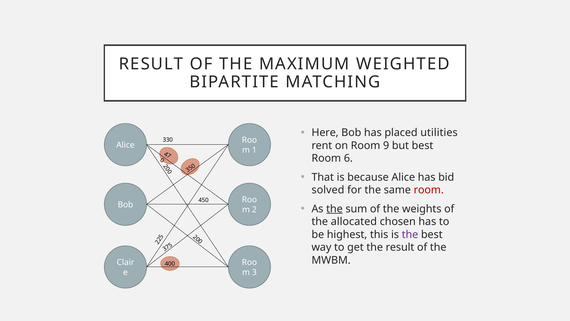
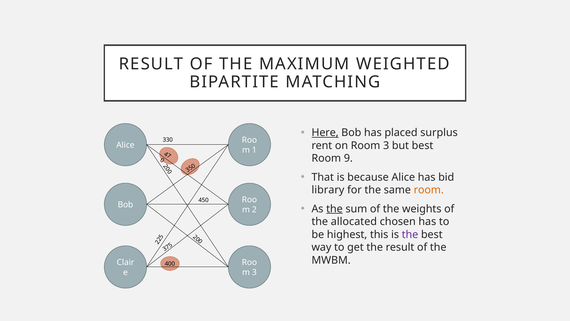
Here underline: none -> present
utilities: utilities -> surplus
Room 9: 9 -> 3
6: 6 -> 9
solved: solved -> library
room at (429, 190) colour: red -> orange
